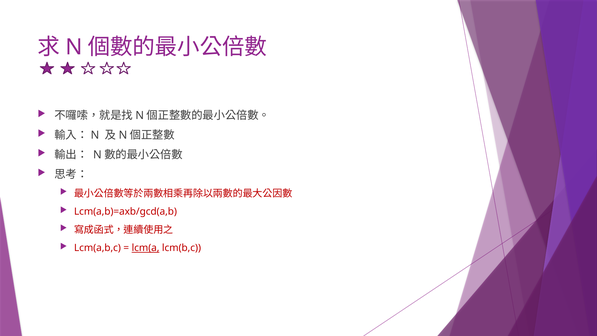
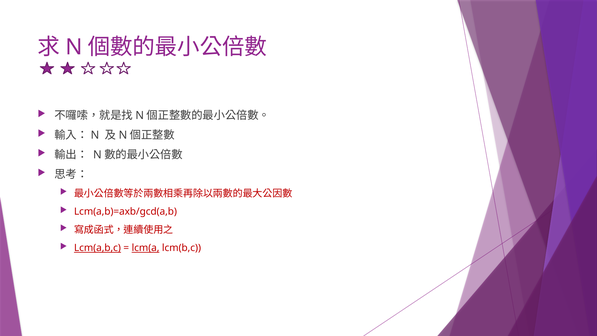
Lcm(a,b,c underline: none -> present
